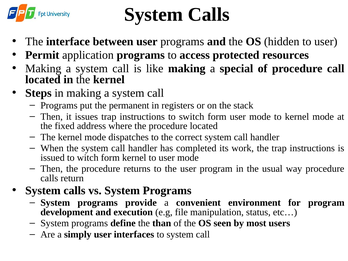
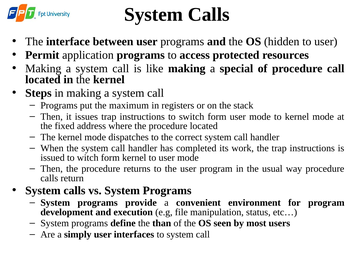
permanent: permanent -> maximum
